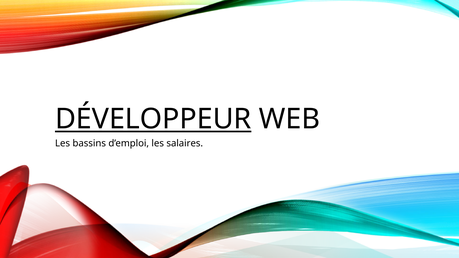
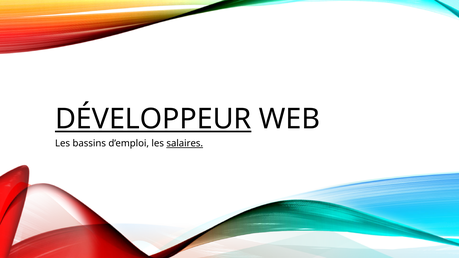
salaires underline: none -> present
